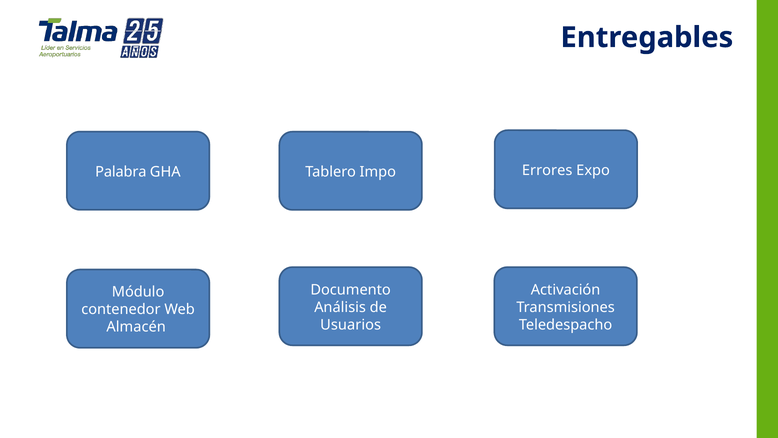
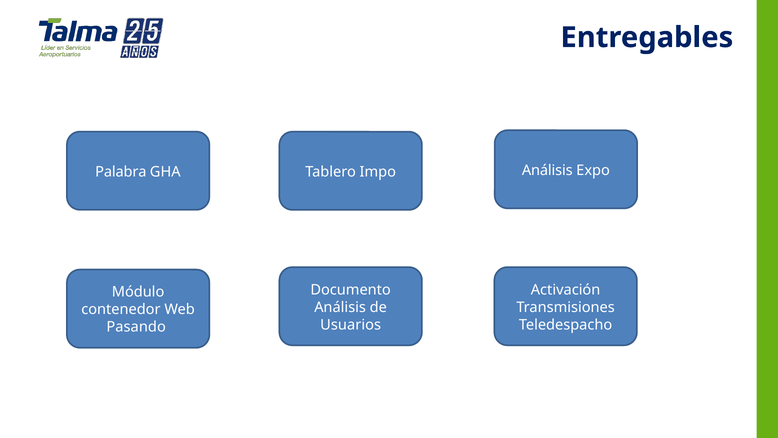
Impo Errores: Errores -> Análisis
Almacén: Almacén -> Pasando
